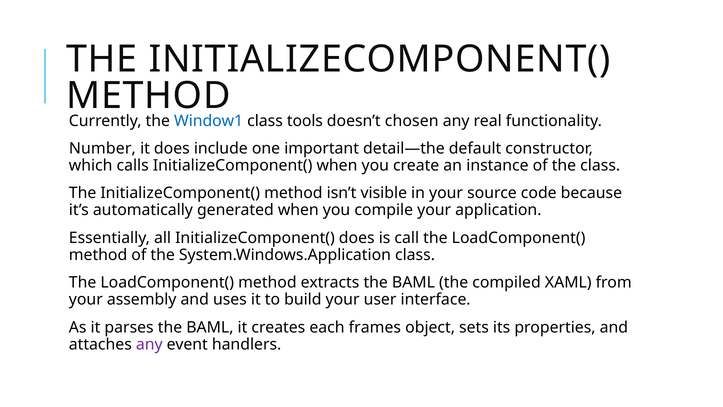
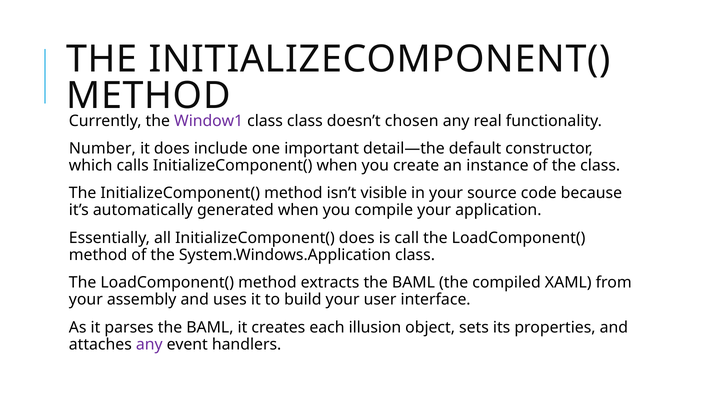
Window1 colour: blue -> purple
class tools: tools -> class
frames: frames -> illusion
